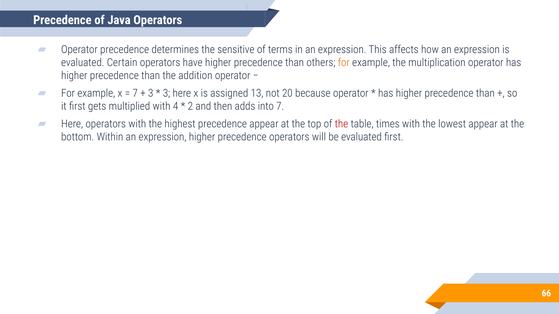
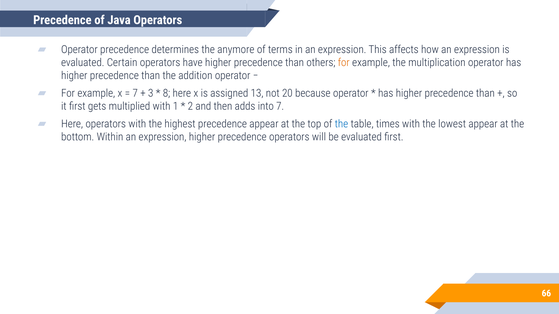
sensitive: sensitive -> anymore
3 at (167, 93): 3 -> 8
4: 4 -> 1
the at (341, 124) colour: red -> blue
